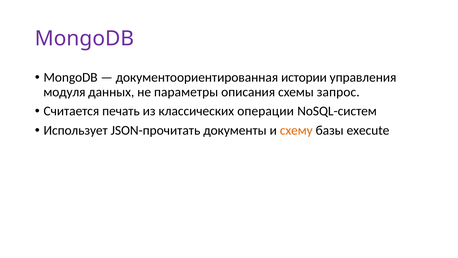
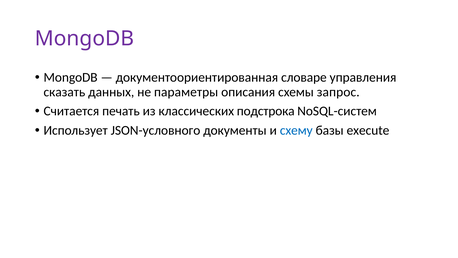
истории: истории -> словаре
модуля: модуля -> сказать
операции: операции -> подстрока
JSON-прочитать: JSON-прочитать -> JSON-условного
схему colour: orange -> blue
